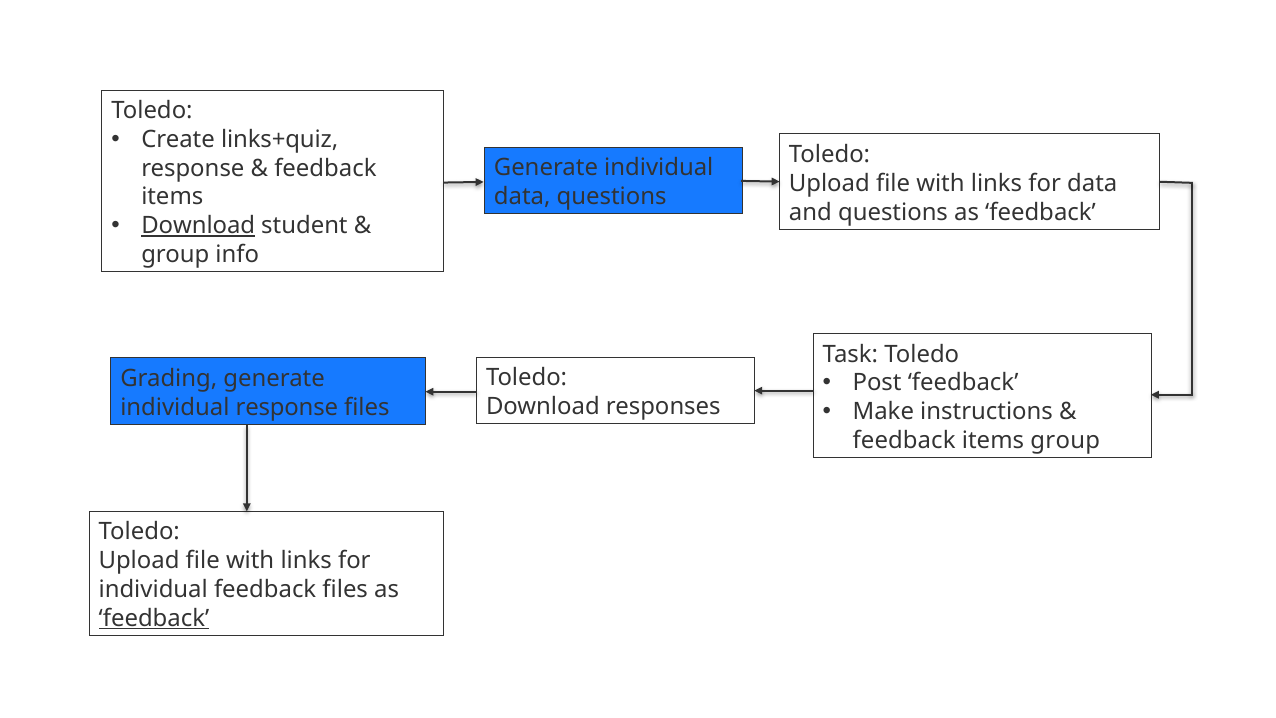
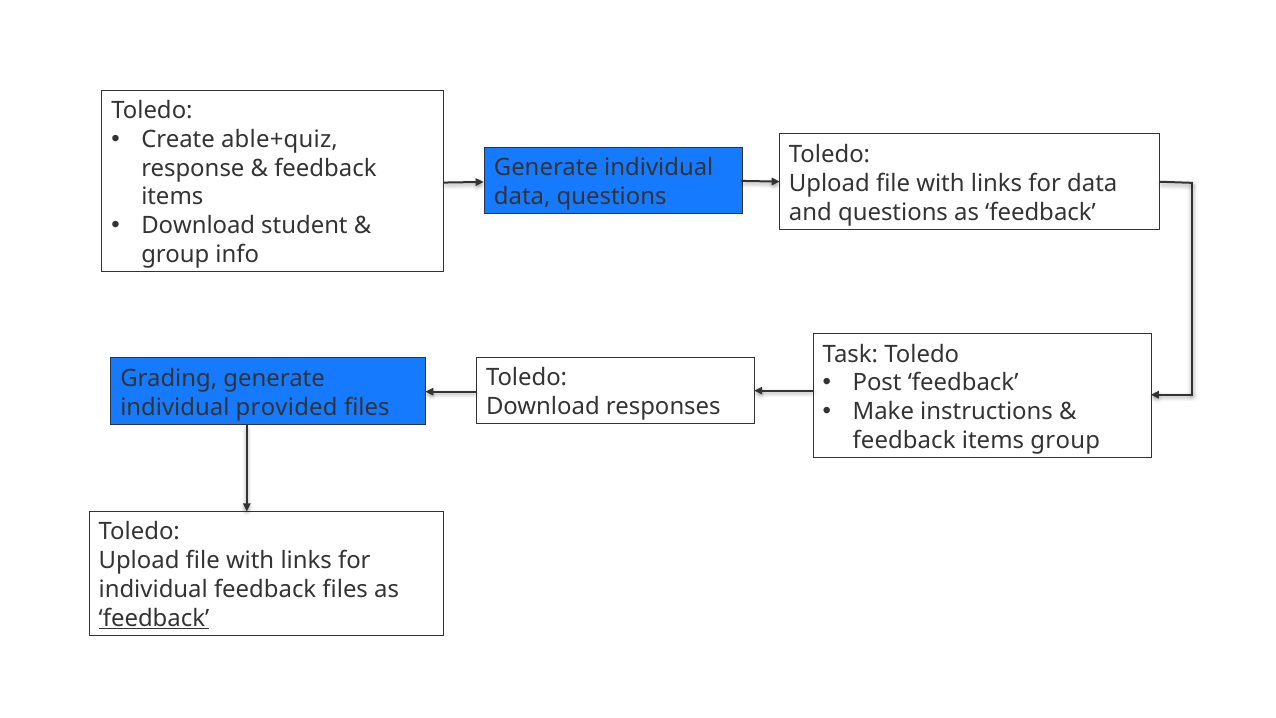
links+quiz: links+quiz -> able+quiz
Download at (198, 226) underline: present -> none
individual response: response -> provided
